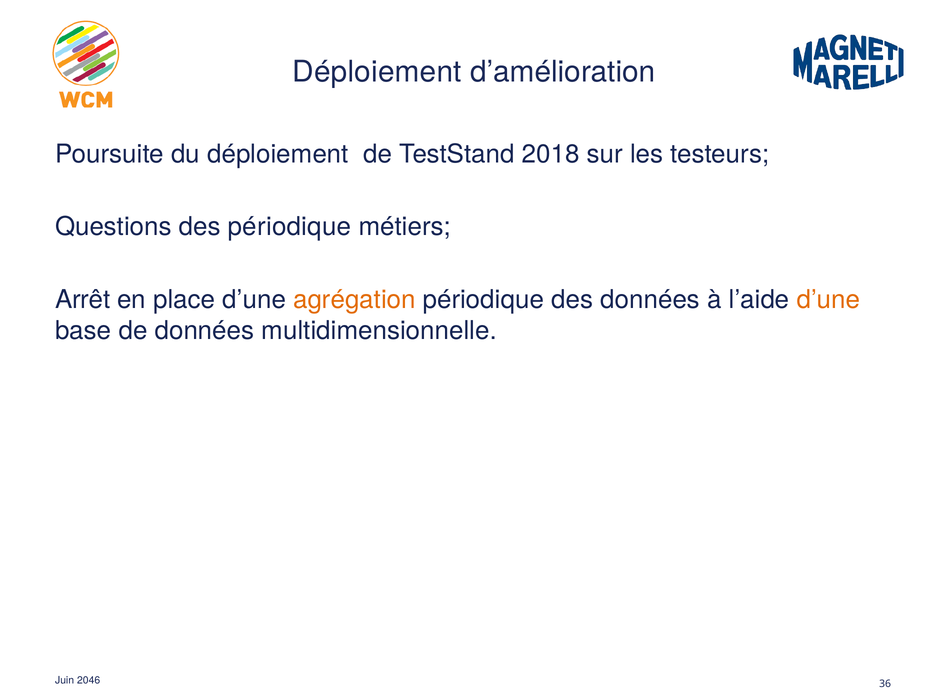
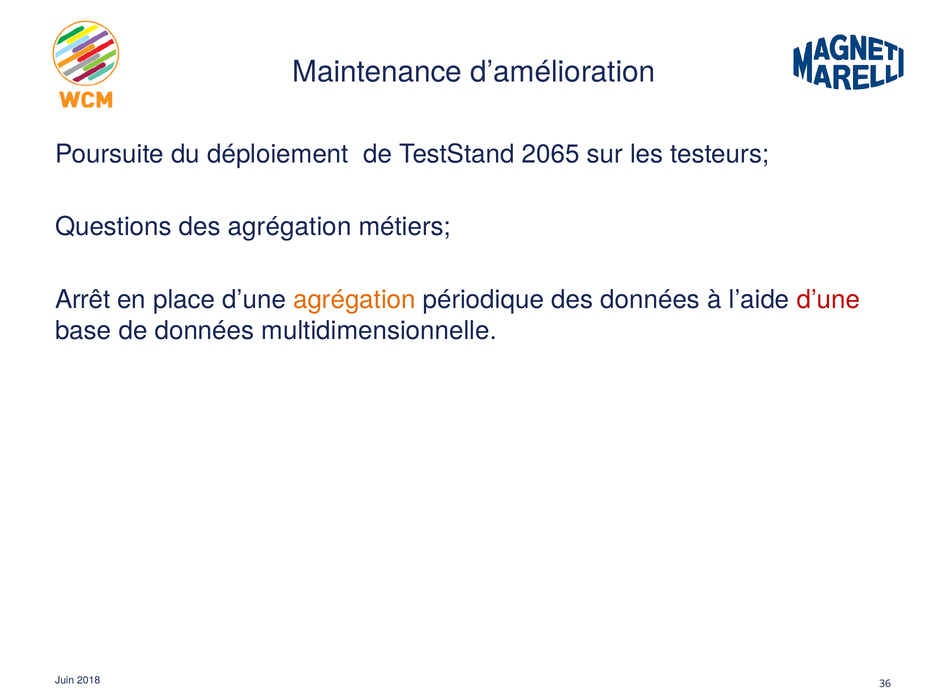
Déploiement at (377, 72): Déploiement -> Maintenance
2018: 2018 -> 2065
des périodique: périodique -> agrégation
d’une at (828, 300) colour: orange -> red
2046: 2046 -> 2018
